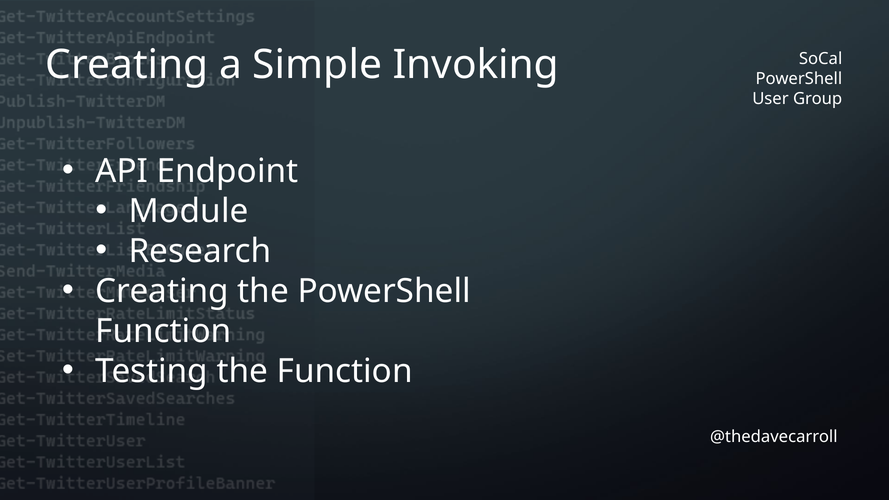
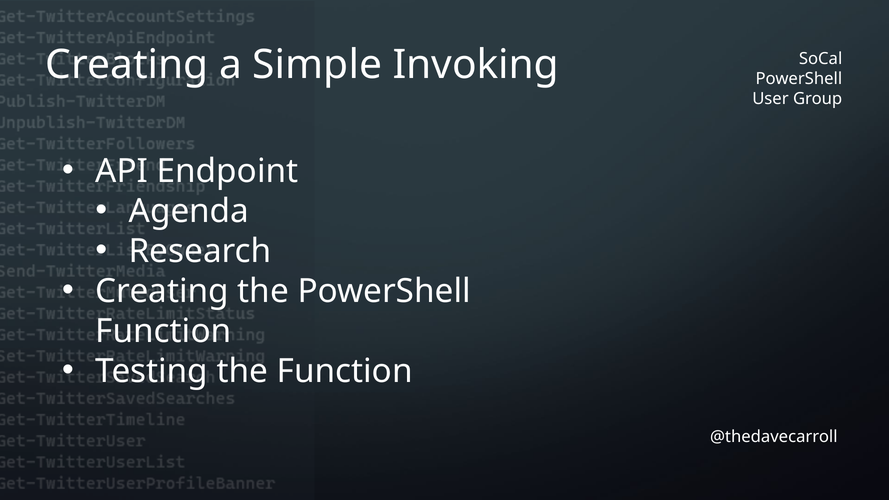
Module: Module -> Agenda
